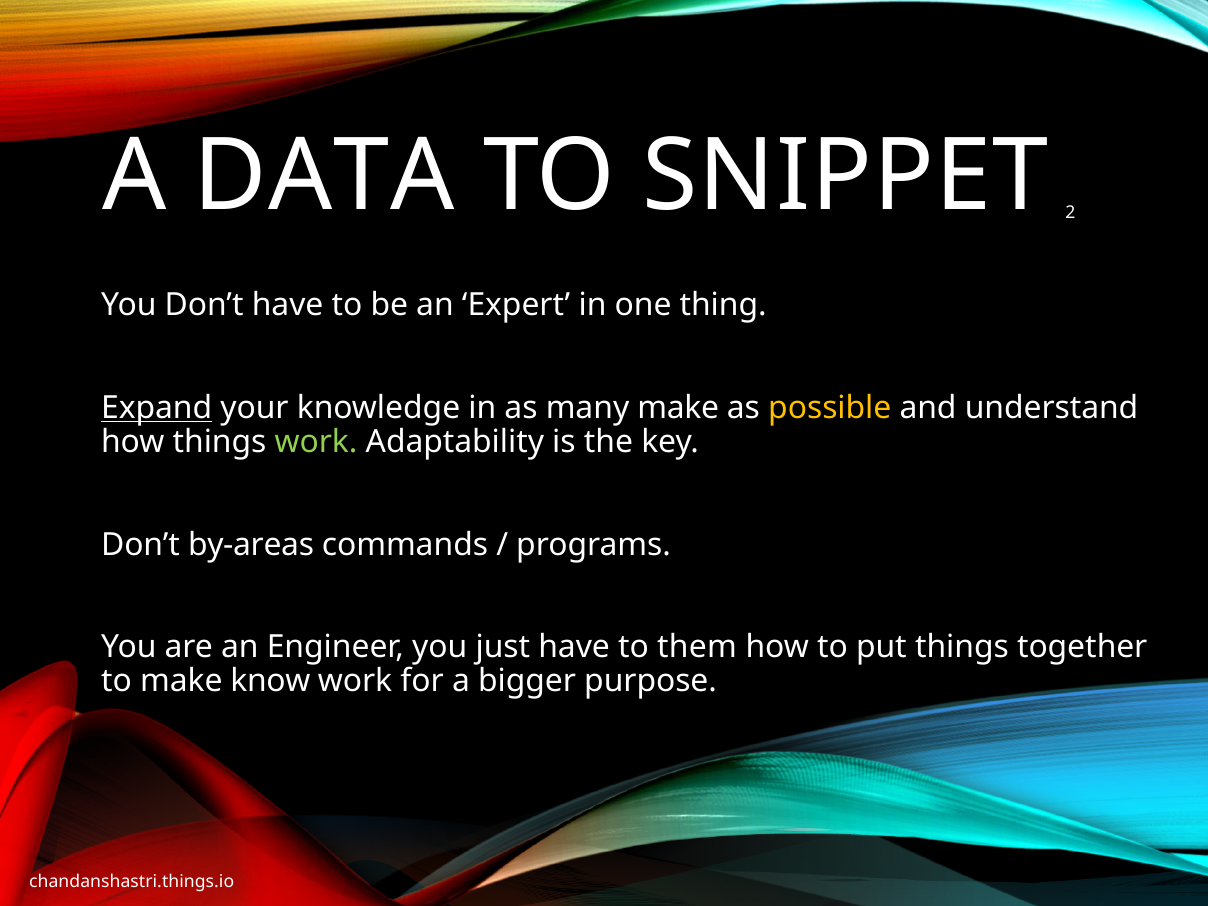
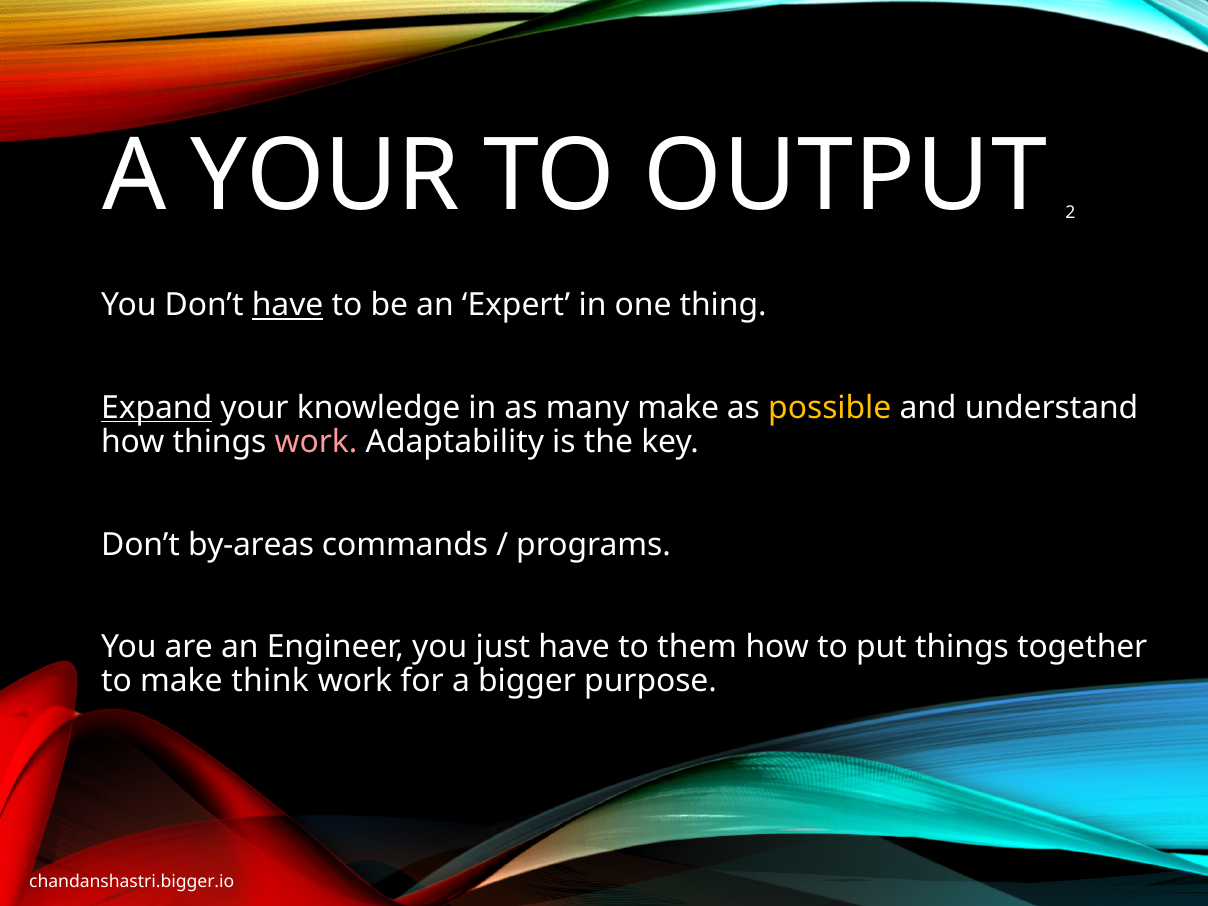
A DATA: DATA -> YOUR
SNIPPET: SNIPPET -> OUTPUT
have at (288, 305) underline: none -> present
work at (316, 442) colour: light green -> pink
know: know -> think
chandanshastri.things.io: chandanshastri.things.io -> chandanshastri.bigger.io
